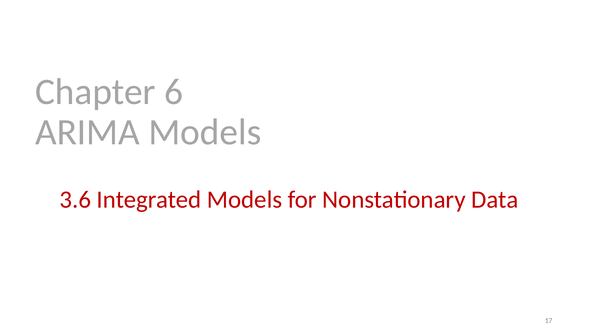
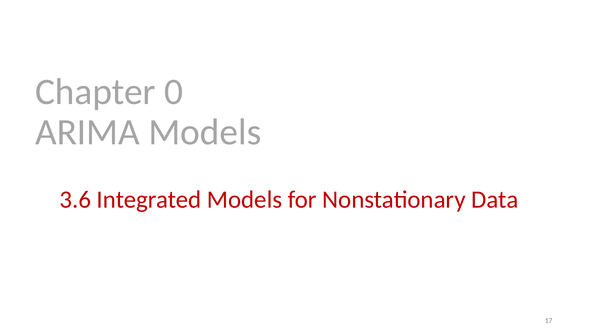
6: 6 -> 0
